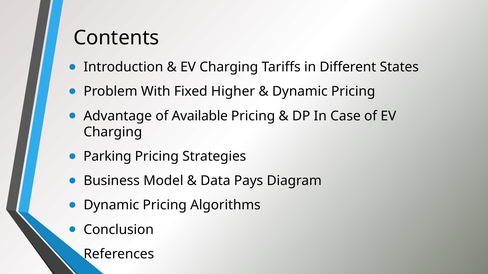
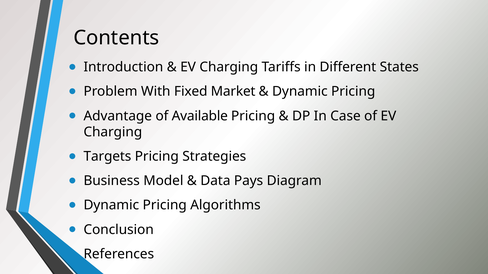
Higher: Higher -> Market
Parking: Parking -> Targets
